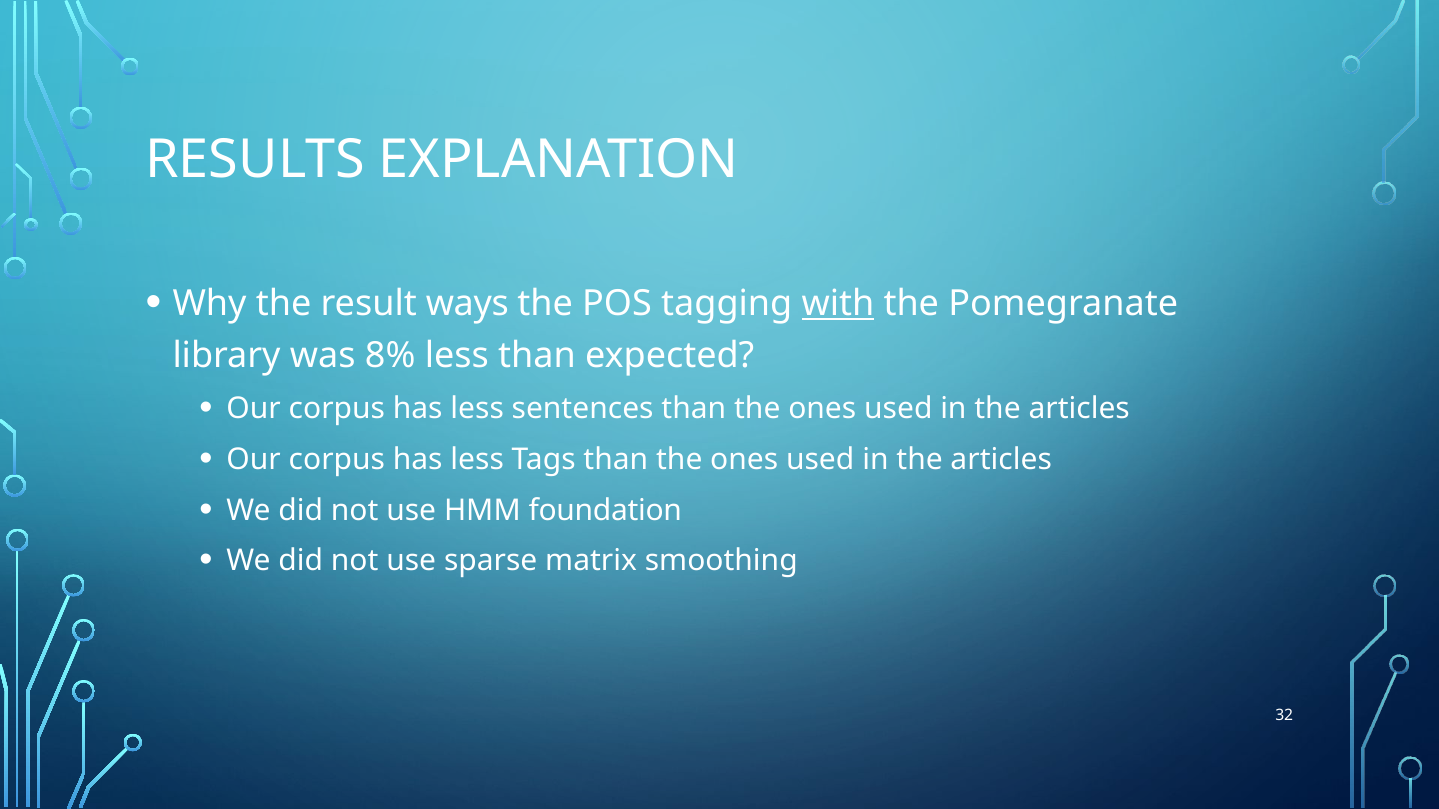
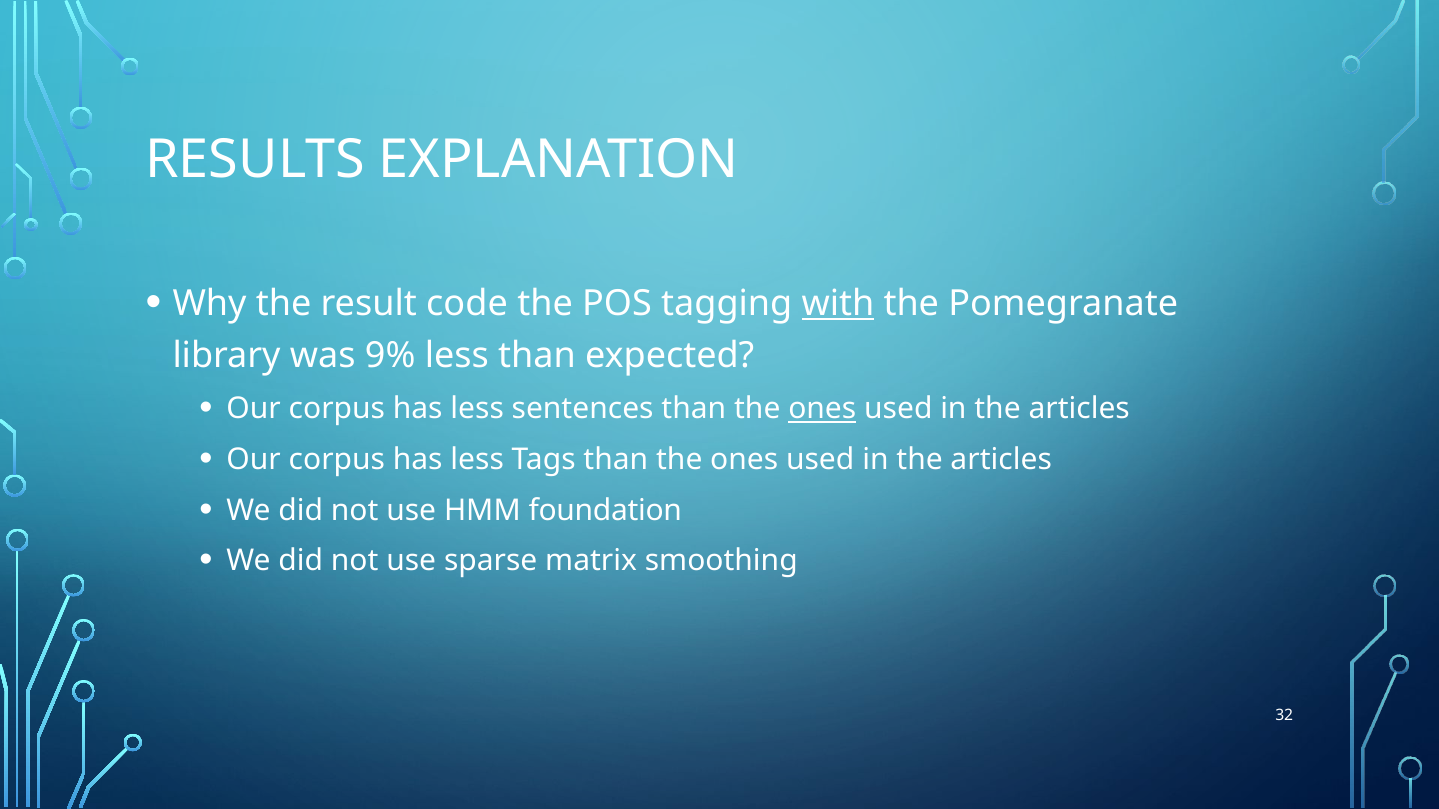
ways: ways -> code
8%: 8% -> 9%
ones at (822, 409) underline: none -> present
